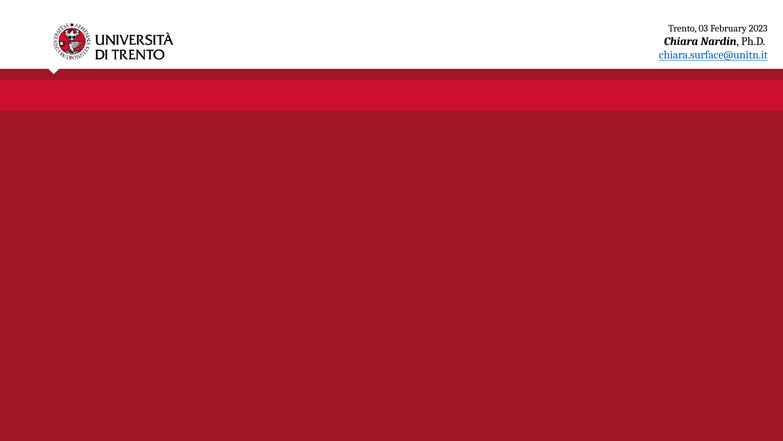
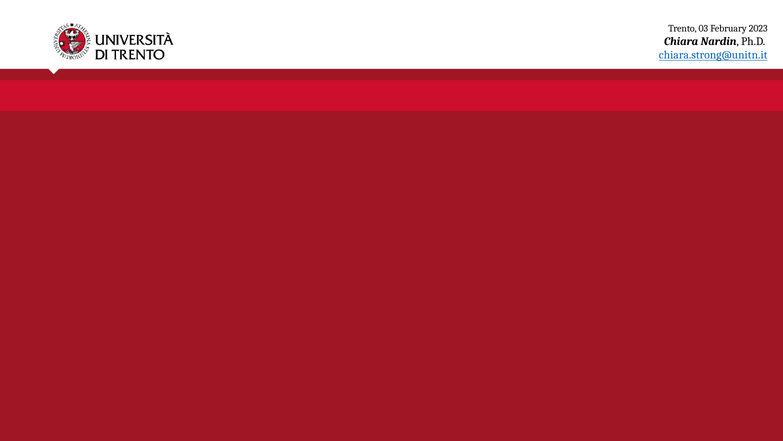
chiara.surface@unitn.it: chiara.surface@unitn.it -> chiara.strong@unitn.it
